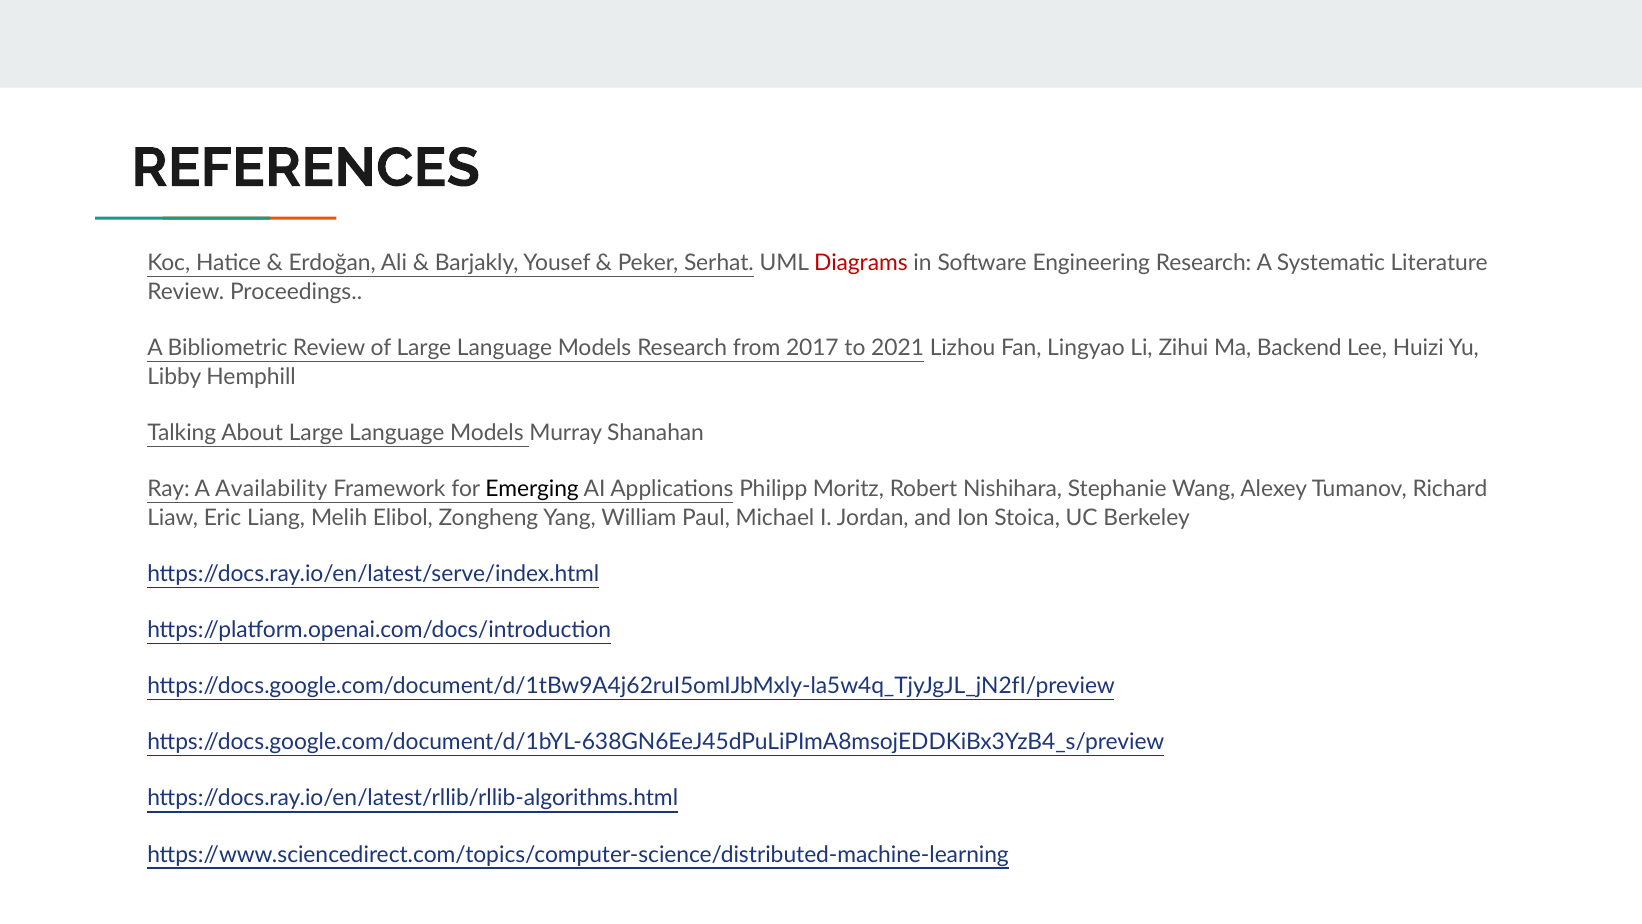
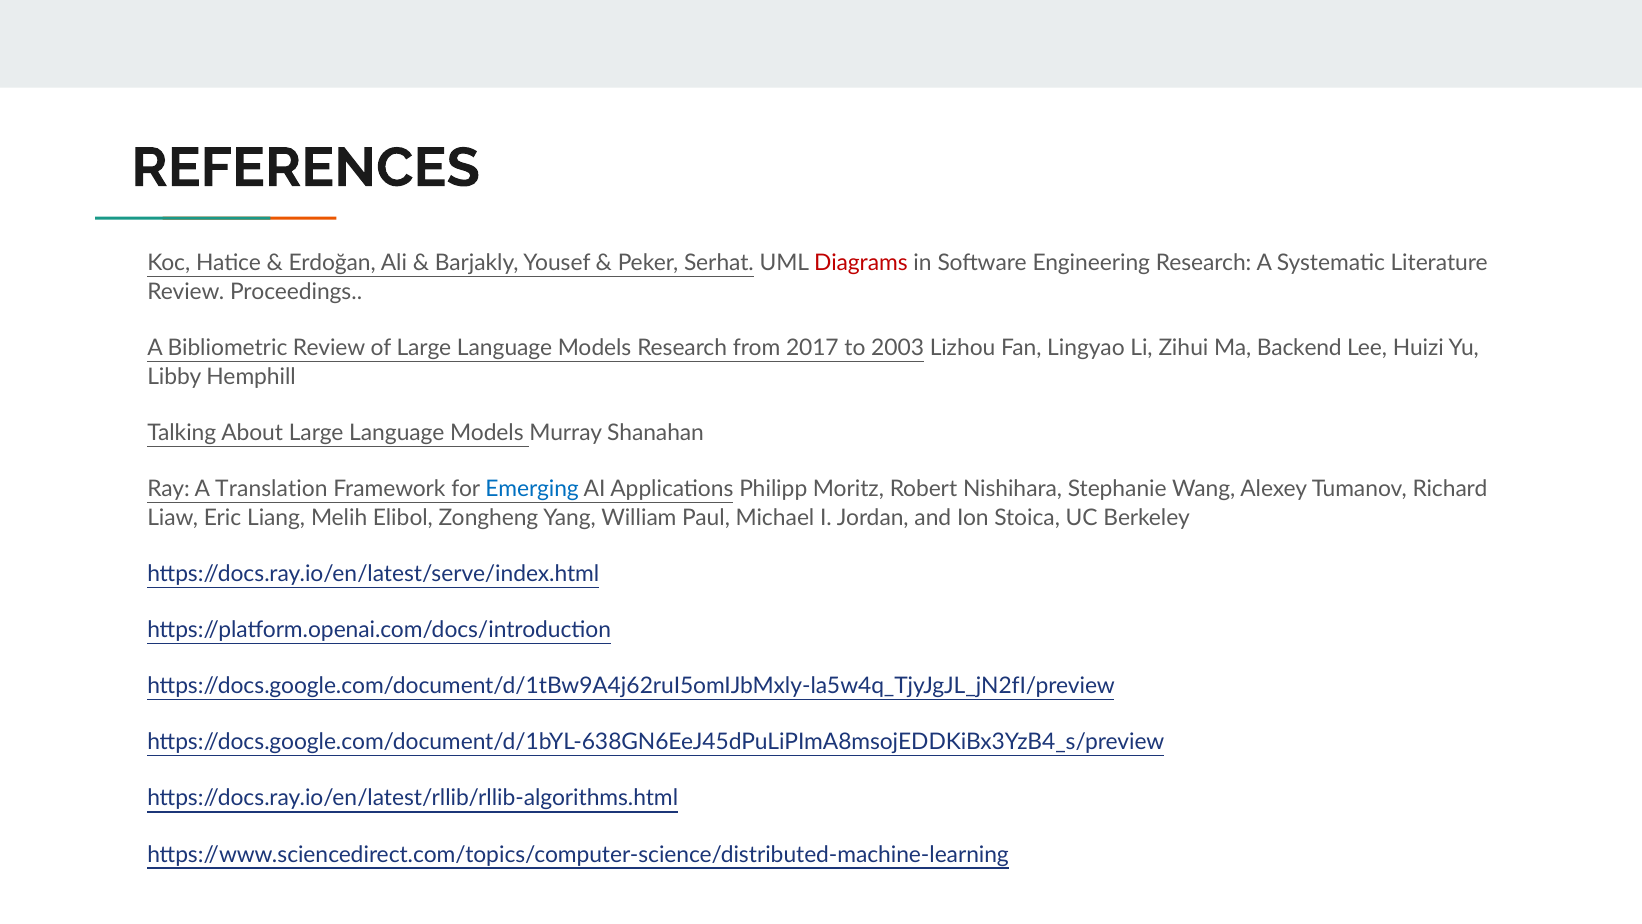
2021: 2021 -> 2003
Availability: Availability -> Translation
Emerging colour: black -> blue
